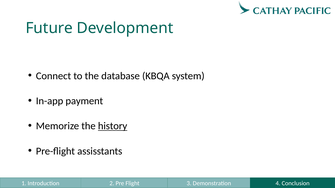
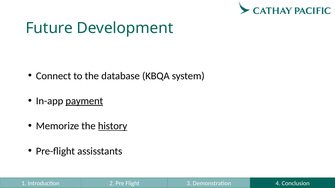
payment underline: none -> present
